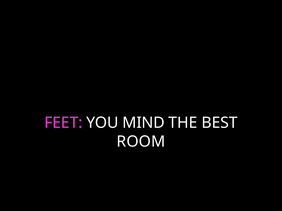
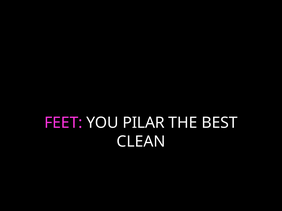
MIND: MIND -> PILAR
ROOM: ROOM -> CLEAN
